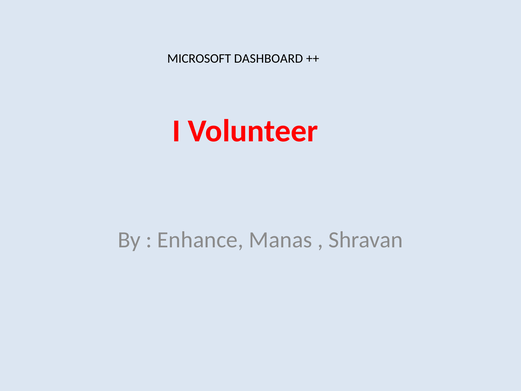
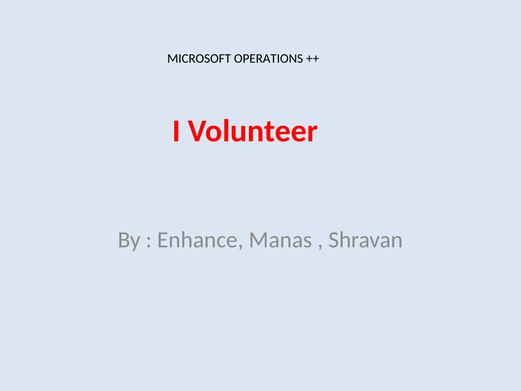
DASHBOARD: DASHBOARD -> OPERATIONS
